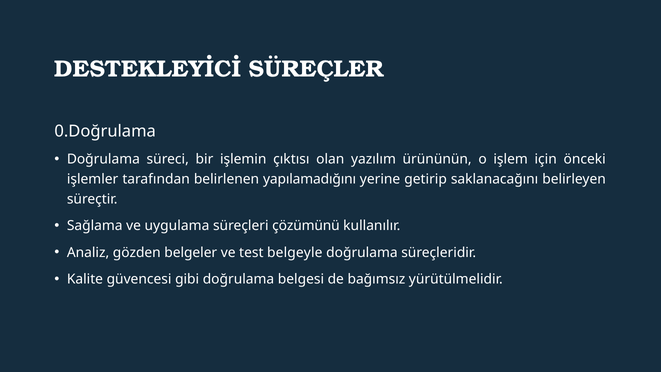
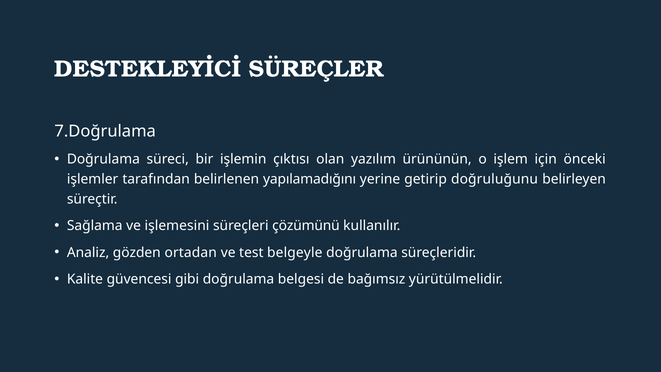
0.Doğrulama: 0.Doğrulama -> 7.Doğrulama
saklanacağını: saklanacağını -> doğruluğunu
uygulama: uygulama -> işlemesini
belgeler: belgeler -> ortadan
